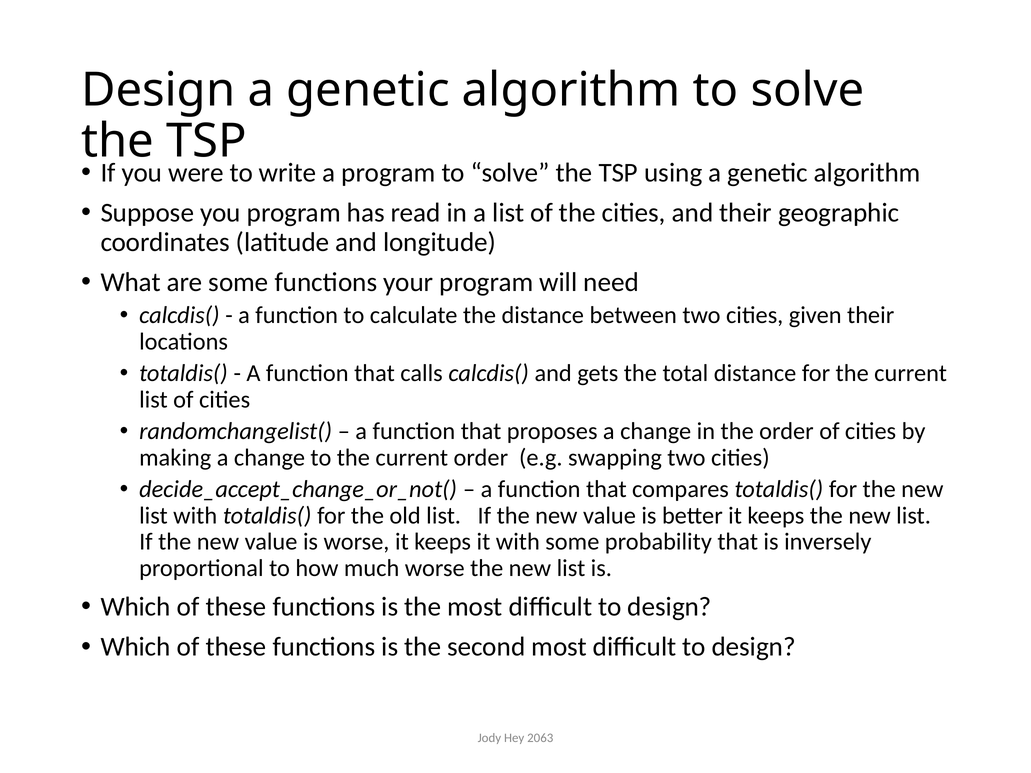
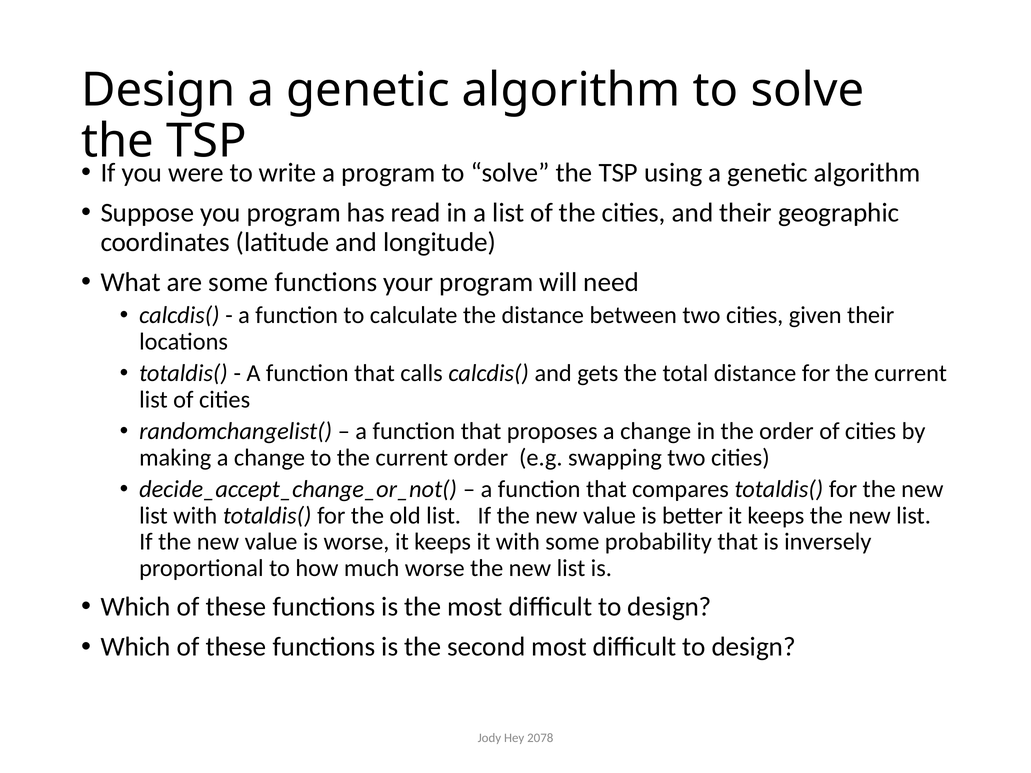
2063: 2063 -> 2078
